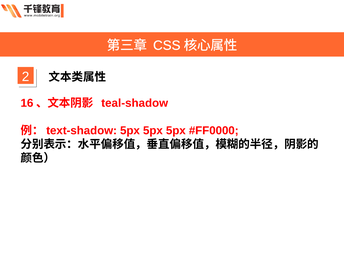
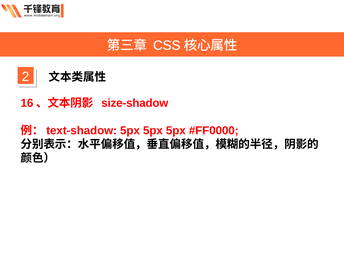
teal-shadow: teal-shadow -> size-shadow
